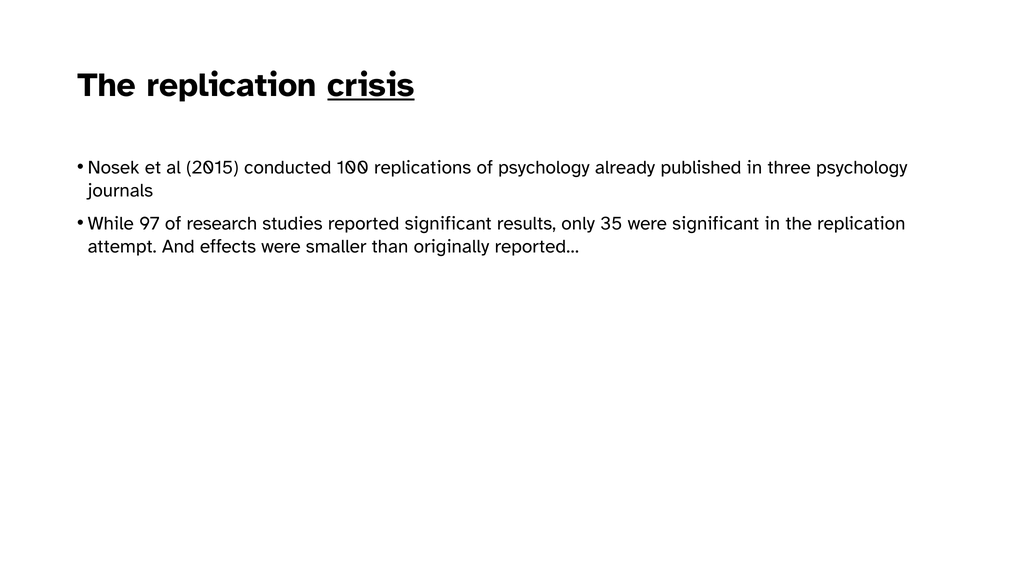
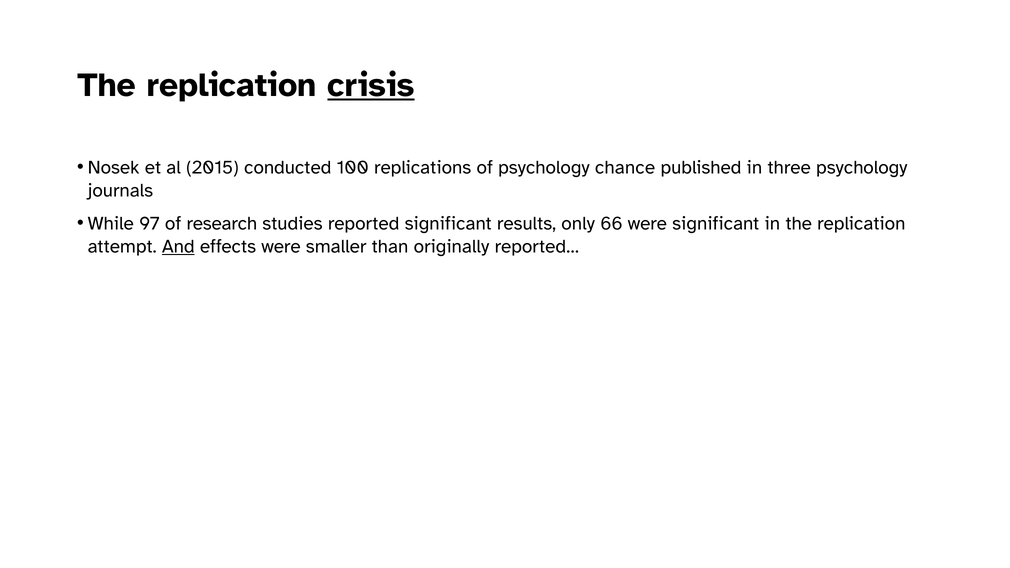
already: already -> chance
35: 35 -> 66
And underline: none -> present
